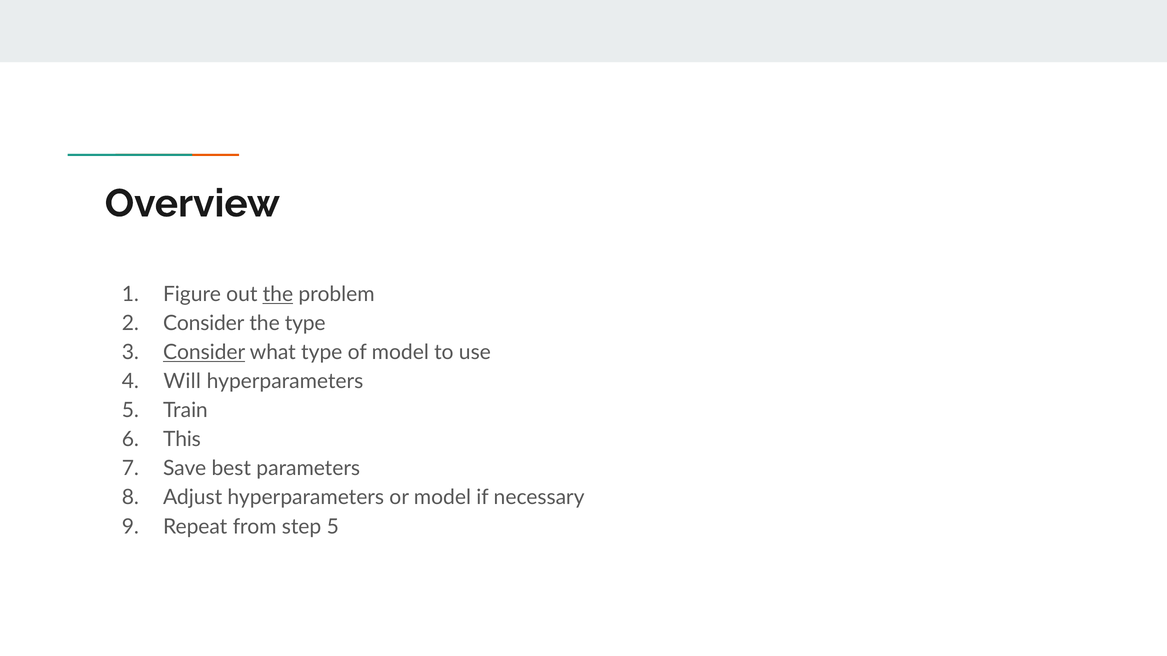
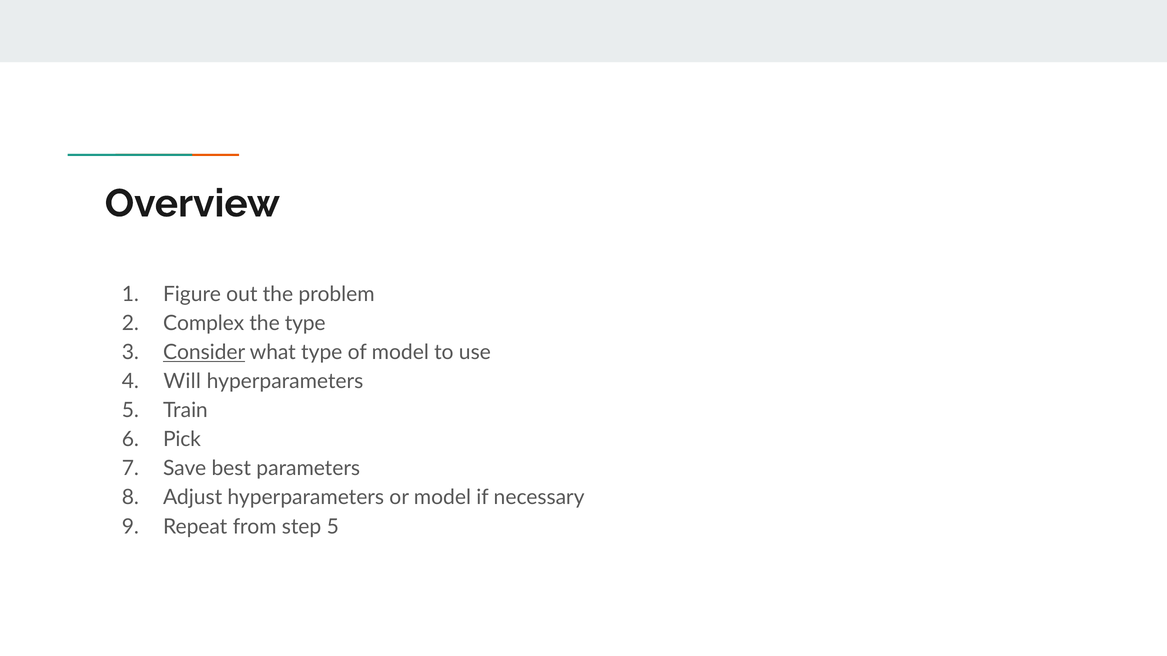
the at (278, 295) underline: present -> none
Consider at (204, 324): Consider -> Complex
This: This -> Pick
